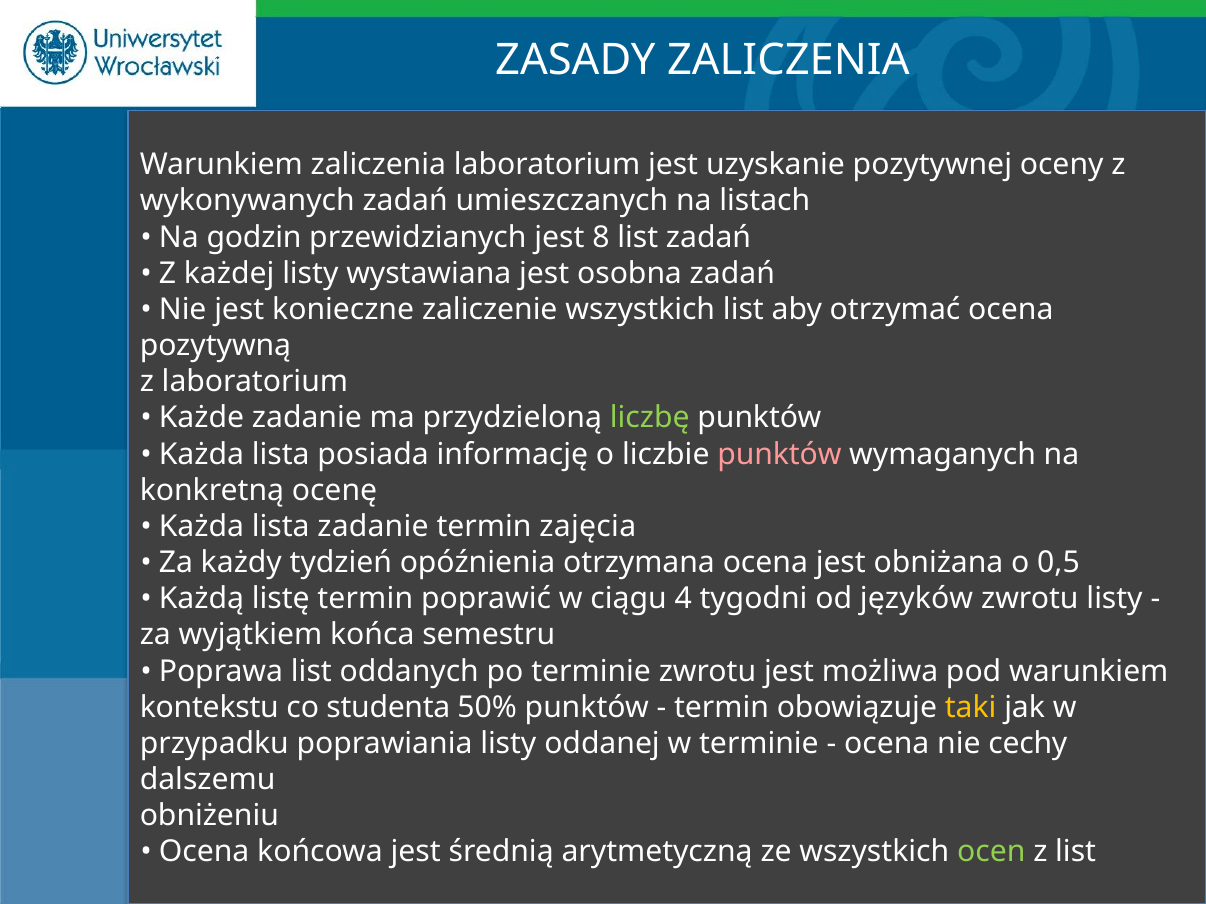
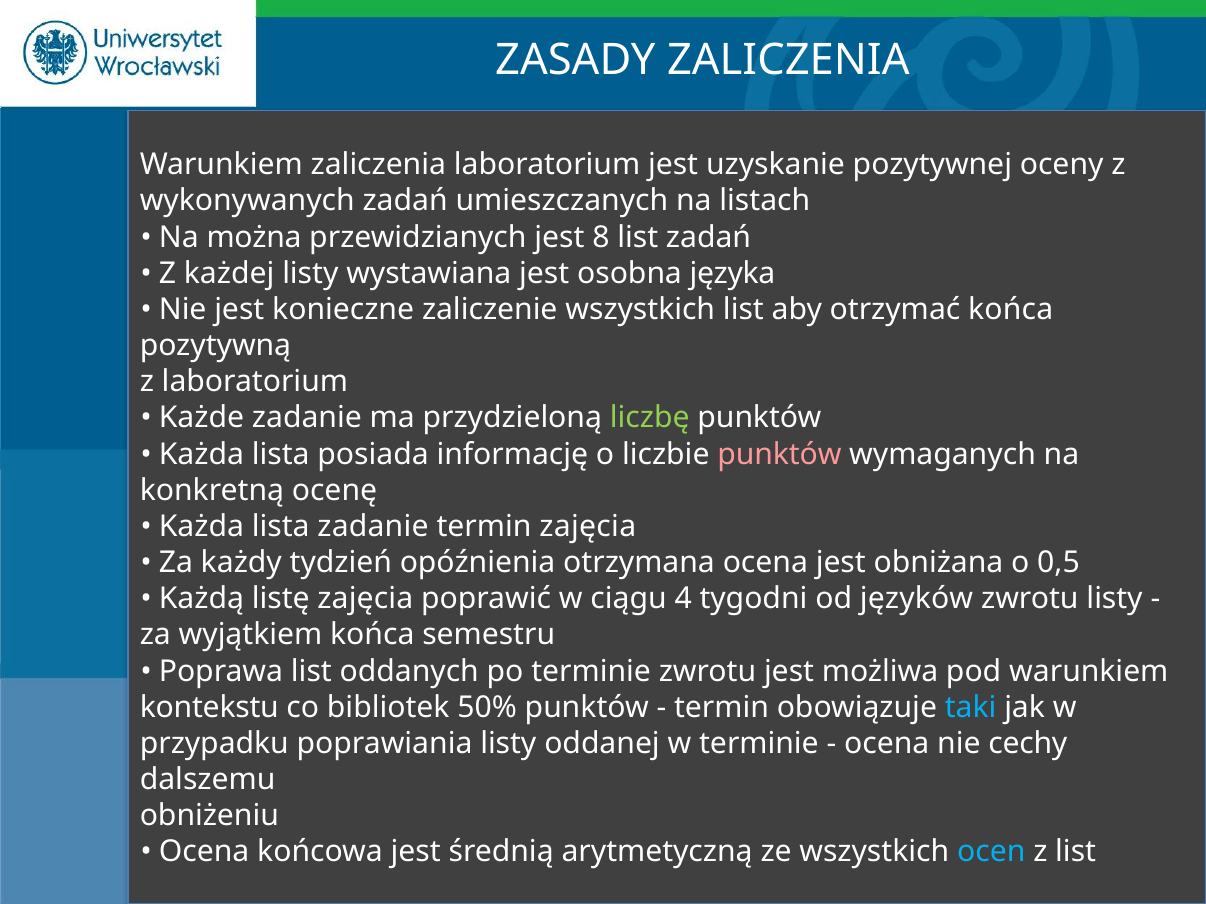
godzin: godzin -> można
osobna zadań: zadań -> języka
otrzymać ocena: ocena -> końca
listę termin: termin -> zajęcia
studenta: studenta -> bibliotek
taki colour: yellow -> light blue
ocen colour: light green -> light blue
